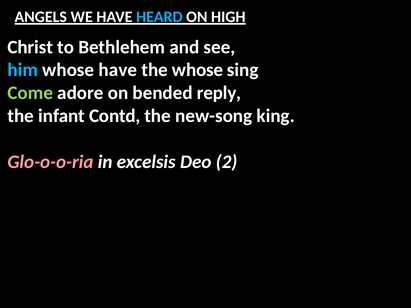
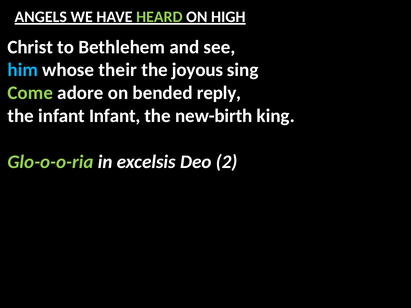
HEARD colour: light blue -> light green
whose have: have -> their
the whose: whose -> joyous
infant Contd: Contd -> Infant
new-song: new-song -> new-birth
Glo-o-o-ria colour: pink -> light green
